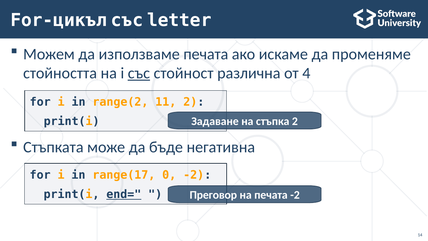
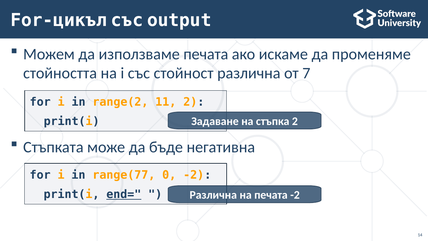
letter: letter -> output
със at (139, 73) underline: present -> none
4: 4 -> 7
range(17: range(17 -> range(77
Преговор at (213, 195): Преговор -> Различна
